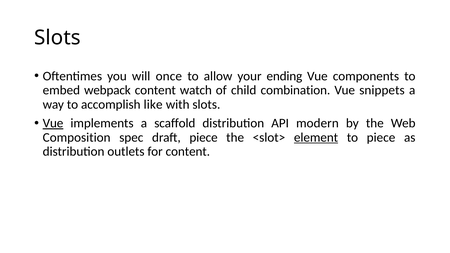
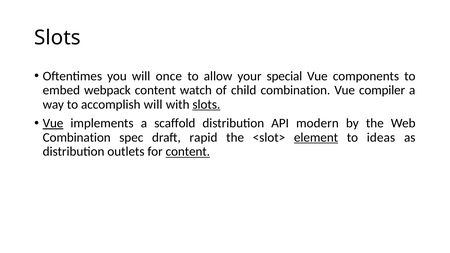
ending: ending -> special
snippets: snippets -> compiler
accomplish like: like -> will
slots at (206, 104) underline: none -> present
Composition at (77, 137): Composition -> Combination
draft piece: piece -> rapid
to piece: piece -> ideas
content at (188, 152) underline: none -> present
